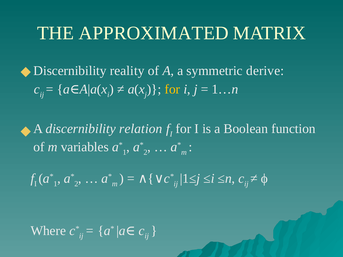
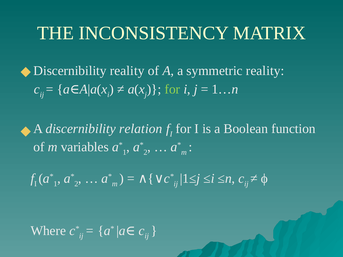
APPROXIMATED: APPROXIMATED -> INCONSISTENCY
symmetric derive: derive -> reality
for at (172, 89) colour: yellow -> light green
